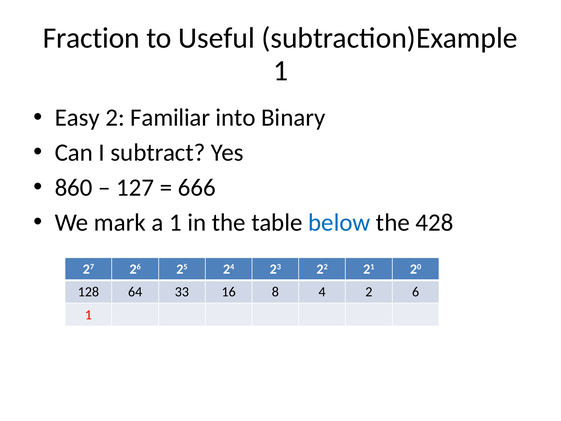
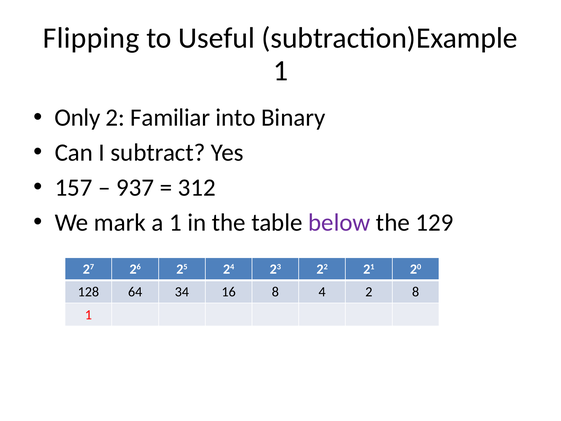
Fraction: Fraction -> Flipping
Easy: Easy -> Only
860: 860 -> 157
127: 127 -> 937
666: 666 -> 312
below colour: blue -> purple
428: 428 -> 129
33: 33 -> 34
2 6: 6 -> 8
